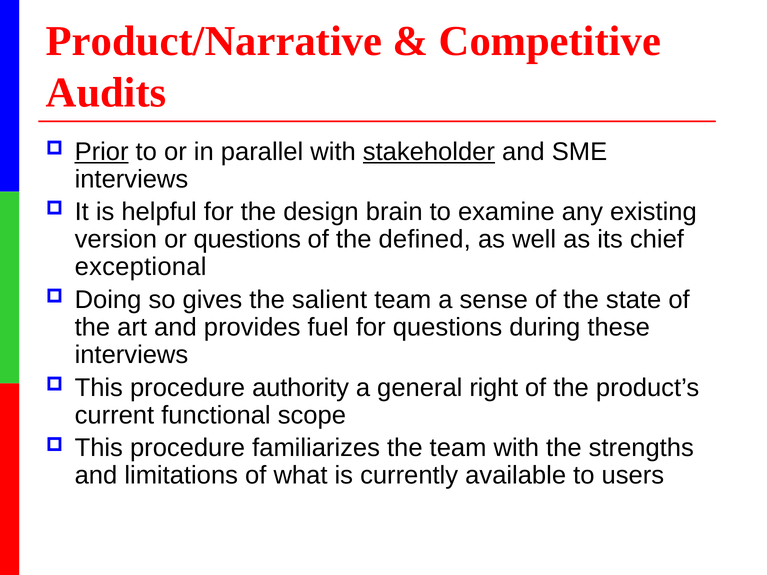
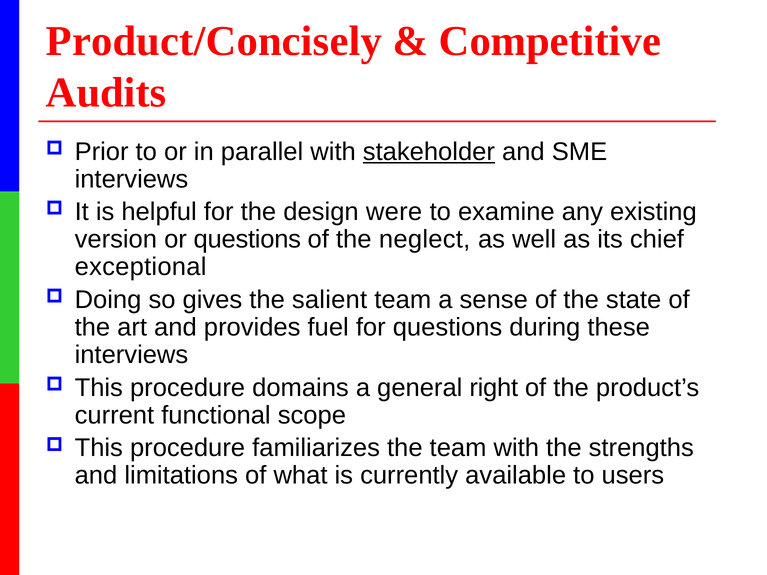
Product/Narrative: Product/Narrative -> Product/Concisely
Prior underline: present -> none
brain: brain -> were
defined: defined -> neglect
authority: authority -> domains
